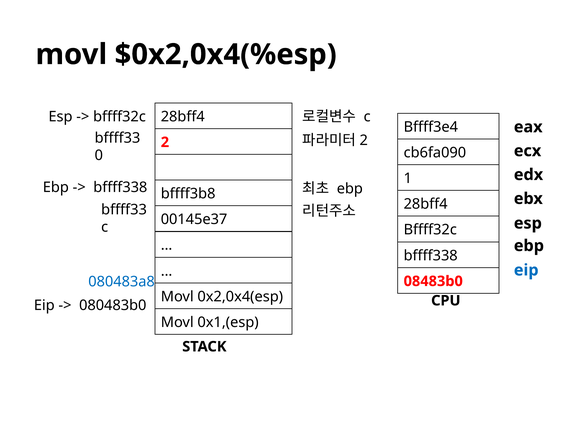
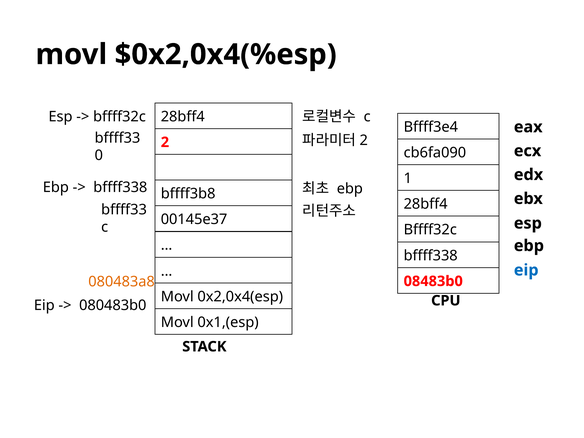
080483a8 colour: blue -> orange
